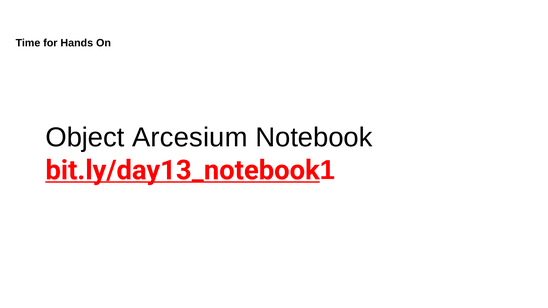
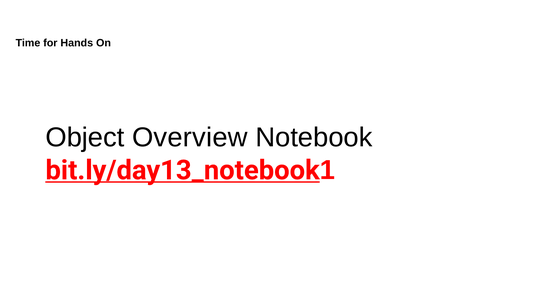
Arcesium: Arcesium -> Overview
